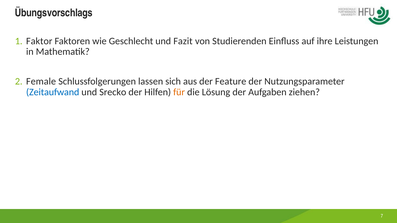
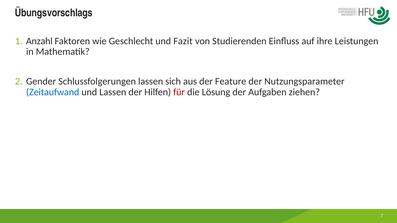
Faktor: Faktor -> Anzahl
Female: Female -> Gender
und Srecko: Srecko -> Lassen
für colour: orange -> red
